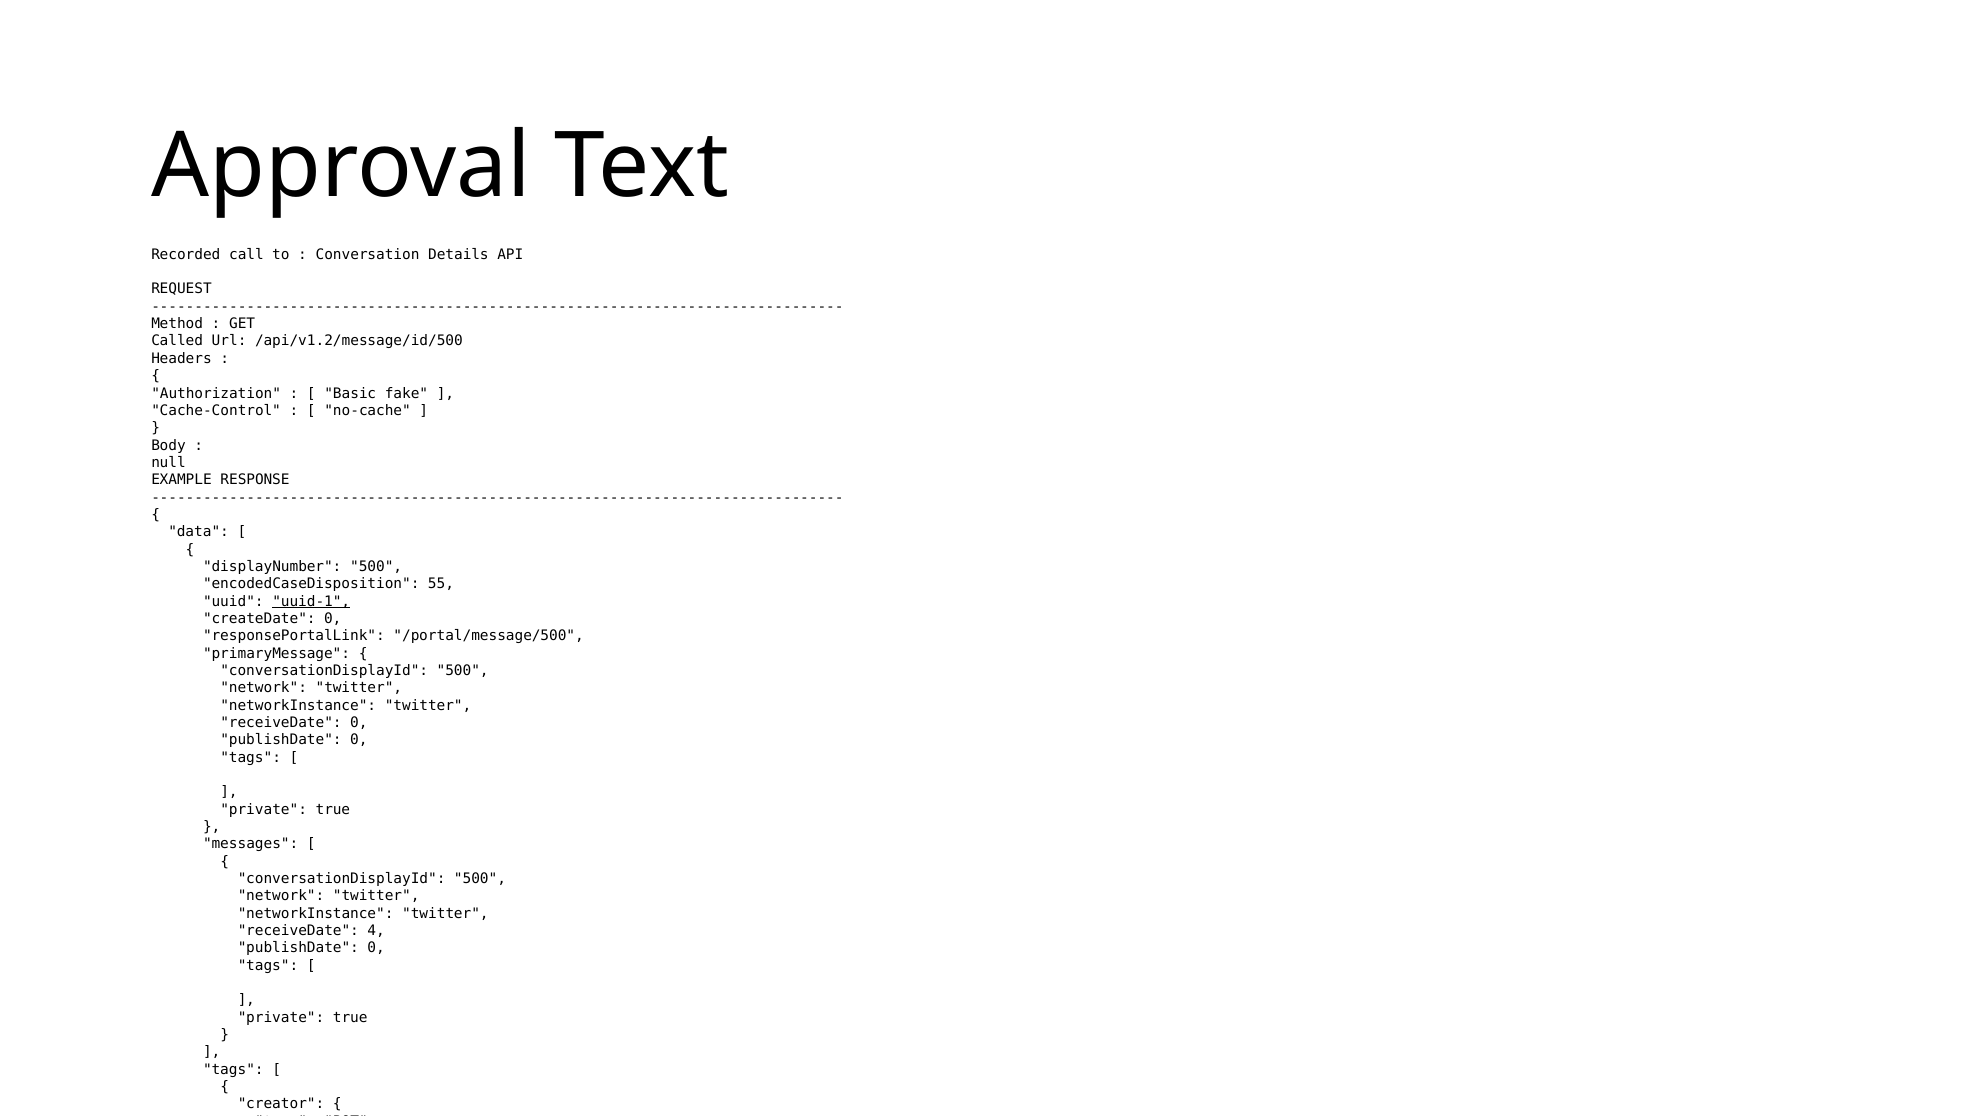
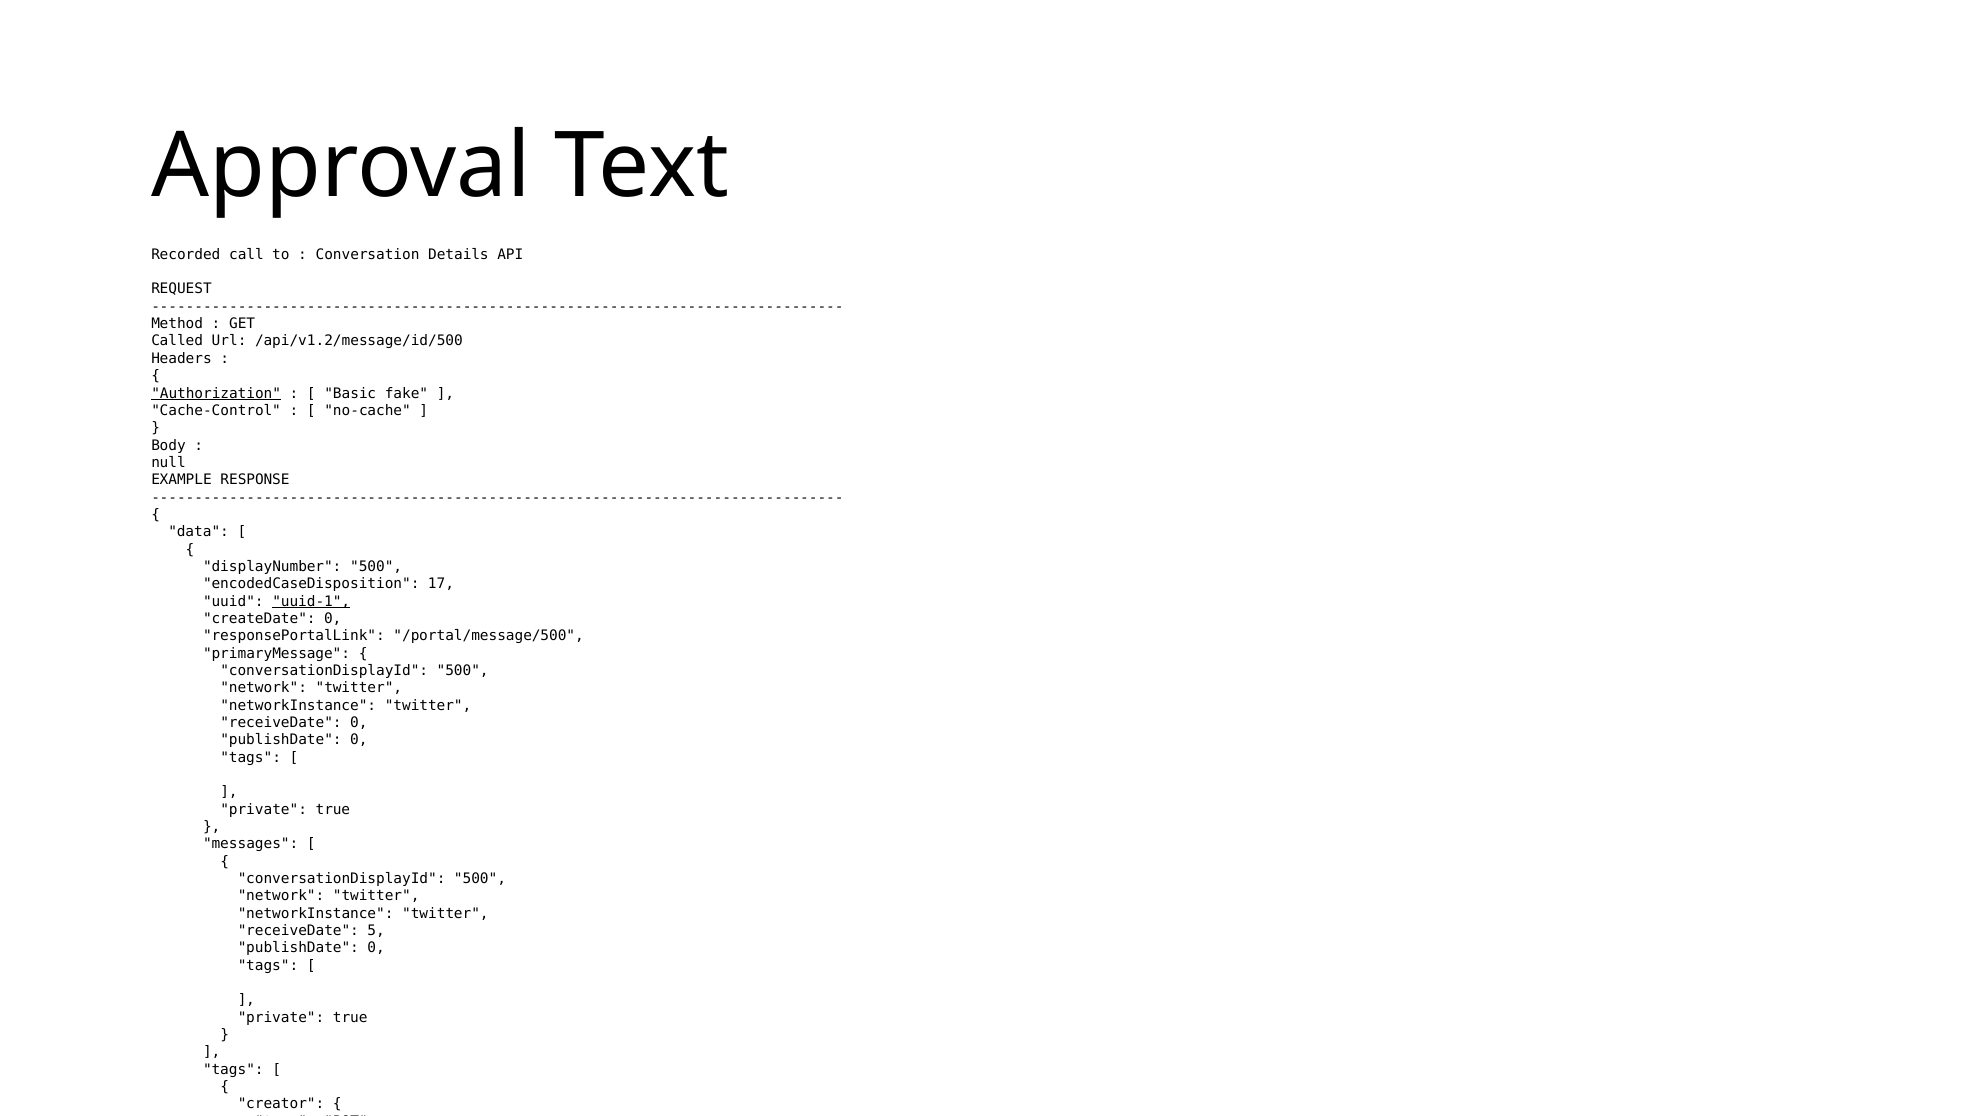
Authorization underline: none -> present
55: 55 -> 17
receiveDate 4: 4 -> 5
